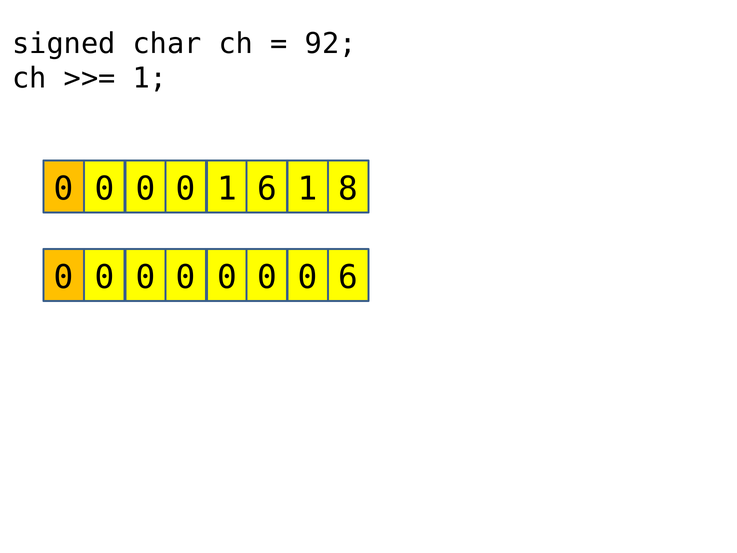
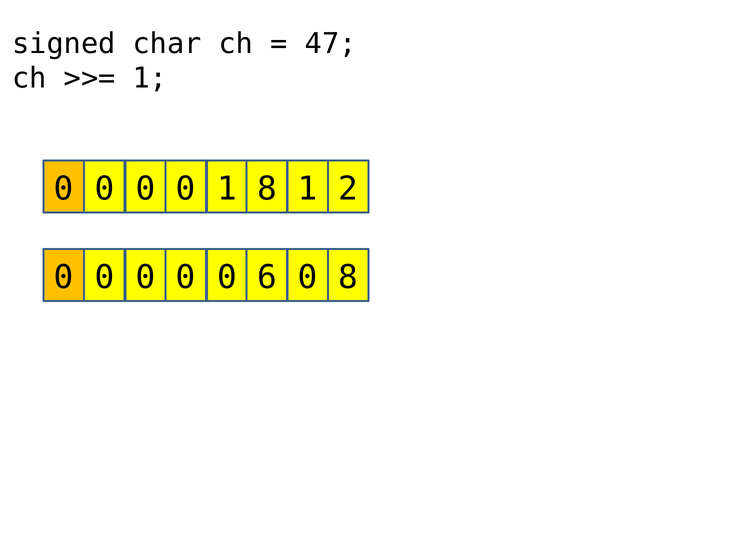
92: 92 -> 47
1 6: 6 -> 8
8: 8 -> 2
0 at (267, 277): 0 -> 6
0 6: 6 -> 8
